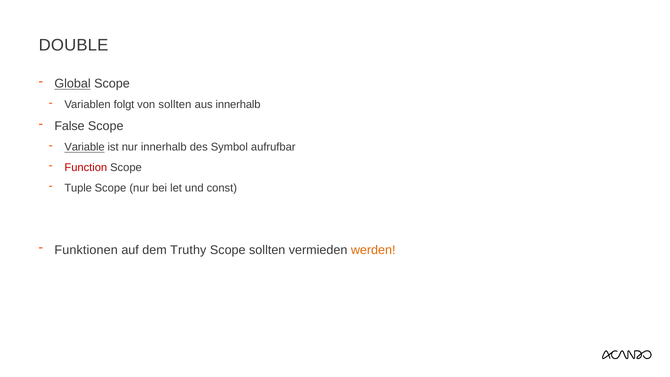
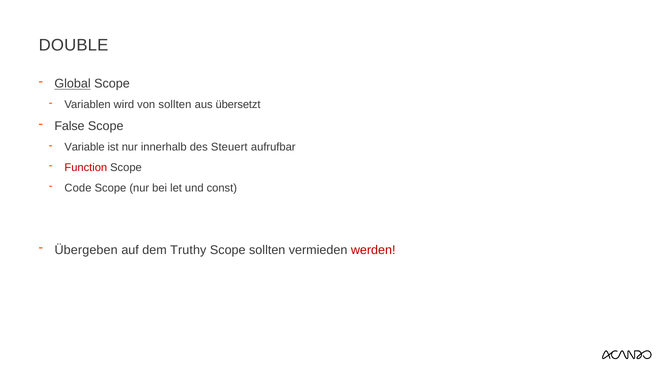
folgt: folgt -> wird
aus innerhalb: innerhalb -> übersetzt
Variable underline: present -> none
Symbol: Symbol -> Steuert
Tuple: Tuple -> Code
Funktionen: Funktionen -> Übergeben
werden colour: orange -> red
